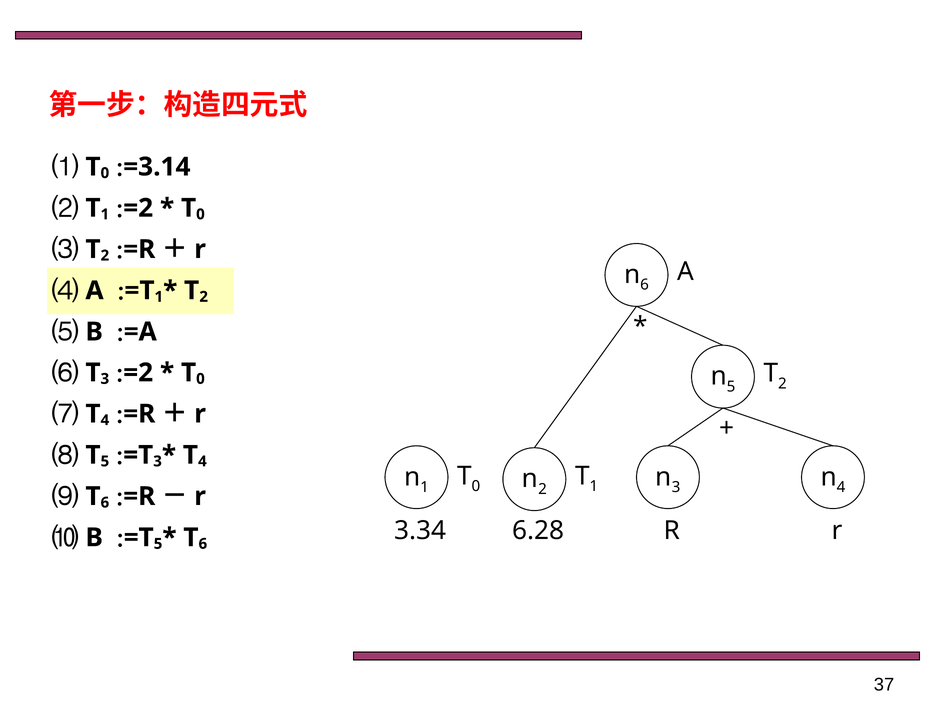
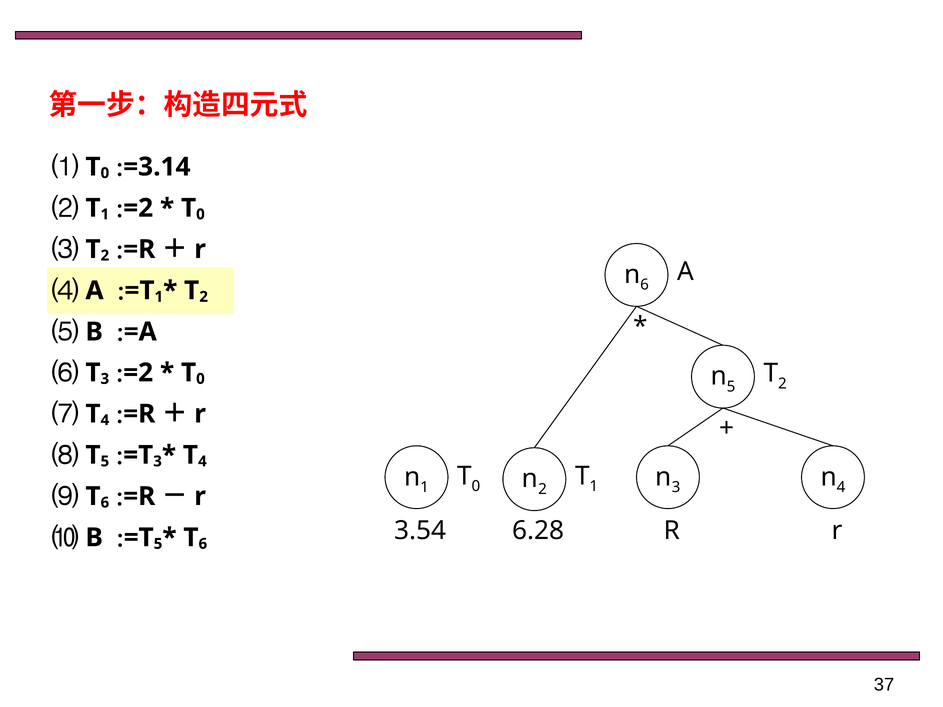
3.34: 3.34 -> 3.54
